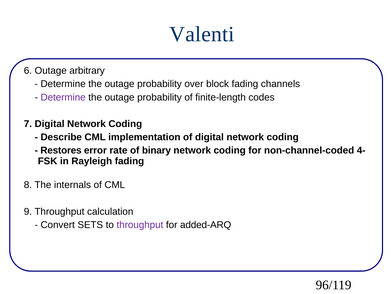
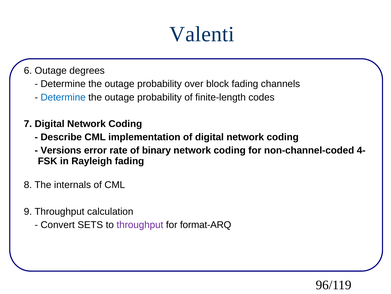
arbitrary: arbitrary -> degrees
Determine at (63, 97) colour: purple -> blue
Restores: Restores -> Versions
added-ARQ: added-ARQ -> format-ARQ
